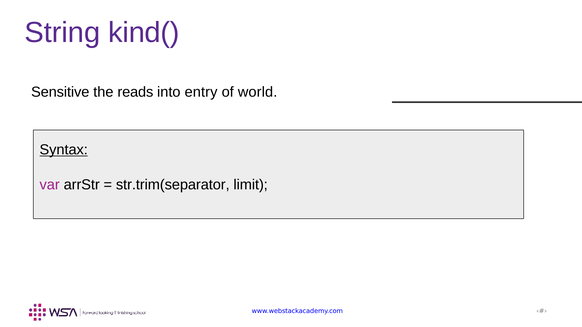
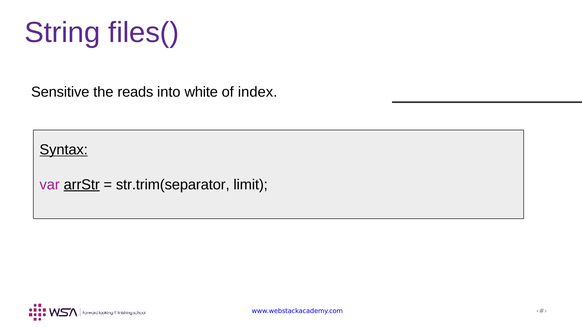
kind(: kind( -> files(
entry: entry -> white
world: world -> index
arrStr underline: none -> present
